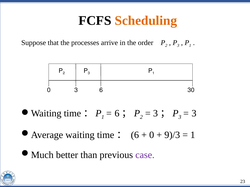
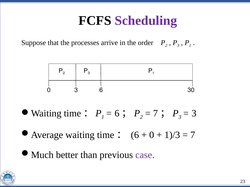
Scheduling colour: orange -> purple
3 at (155, 114): 3 -> 7
9)/3: 9)/3 -> 1)/3
1 at (193, 135): 1 -> 7
